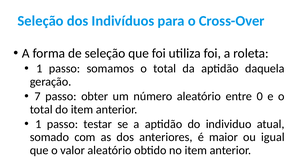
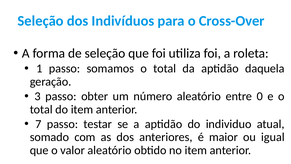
7: 7 -> 3
1 at (38, 124): 1 -> 7
